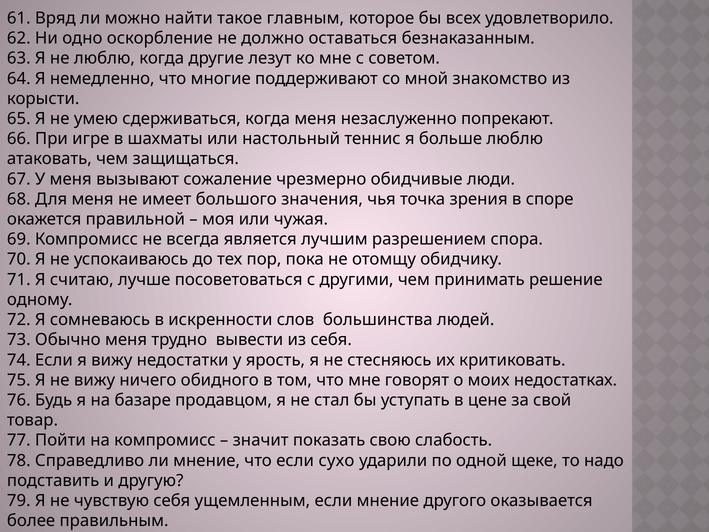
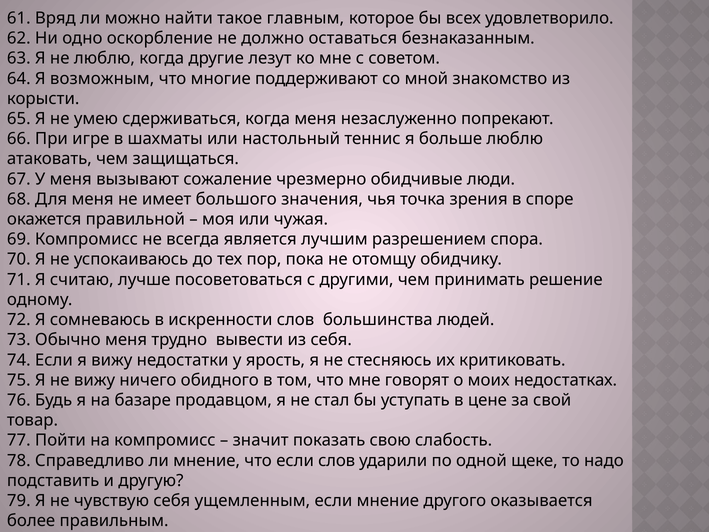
немедленно: немедленно -> возможным
если сухо: сухо -> слов
